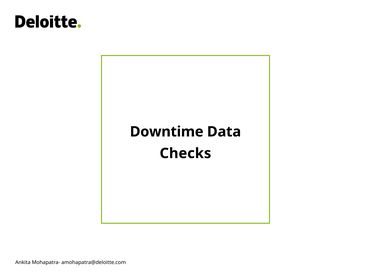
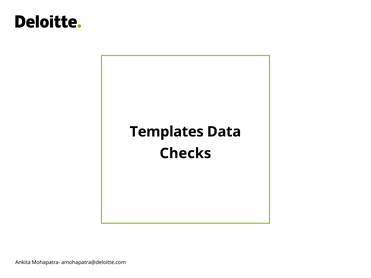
Downtime: Downtime -> Templates
